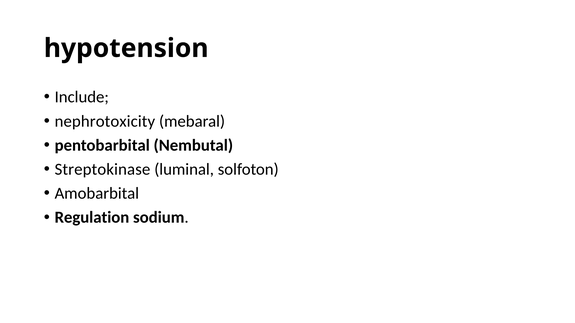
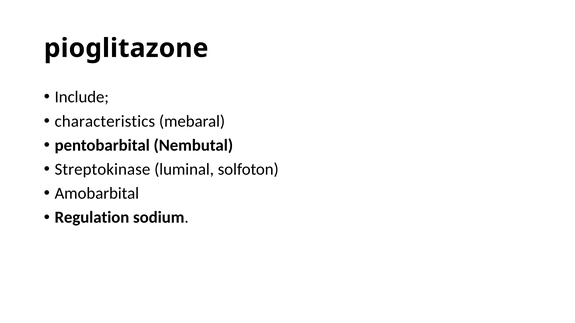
hypotension: hypotension -> pioglitazone
nephrotoxicity: nephrotoxicity -> characteristics
